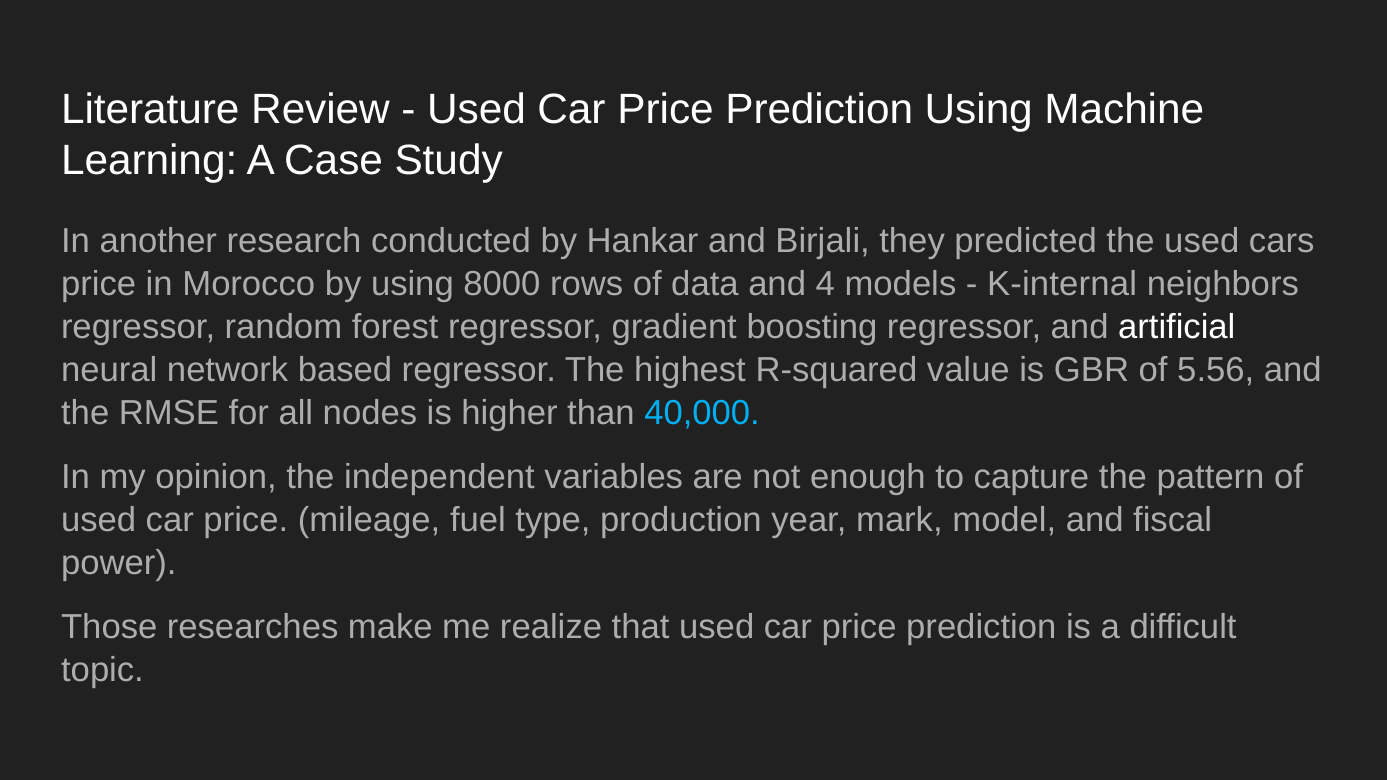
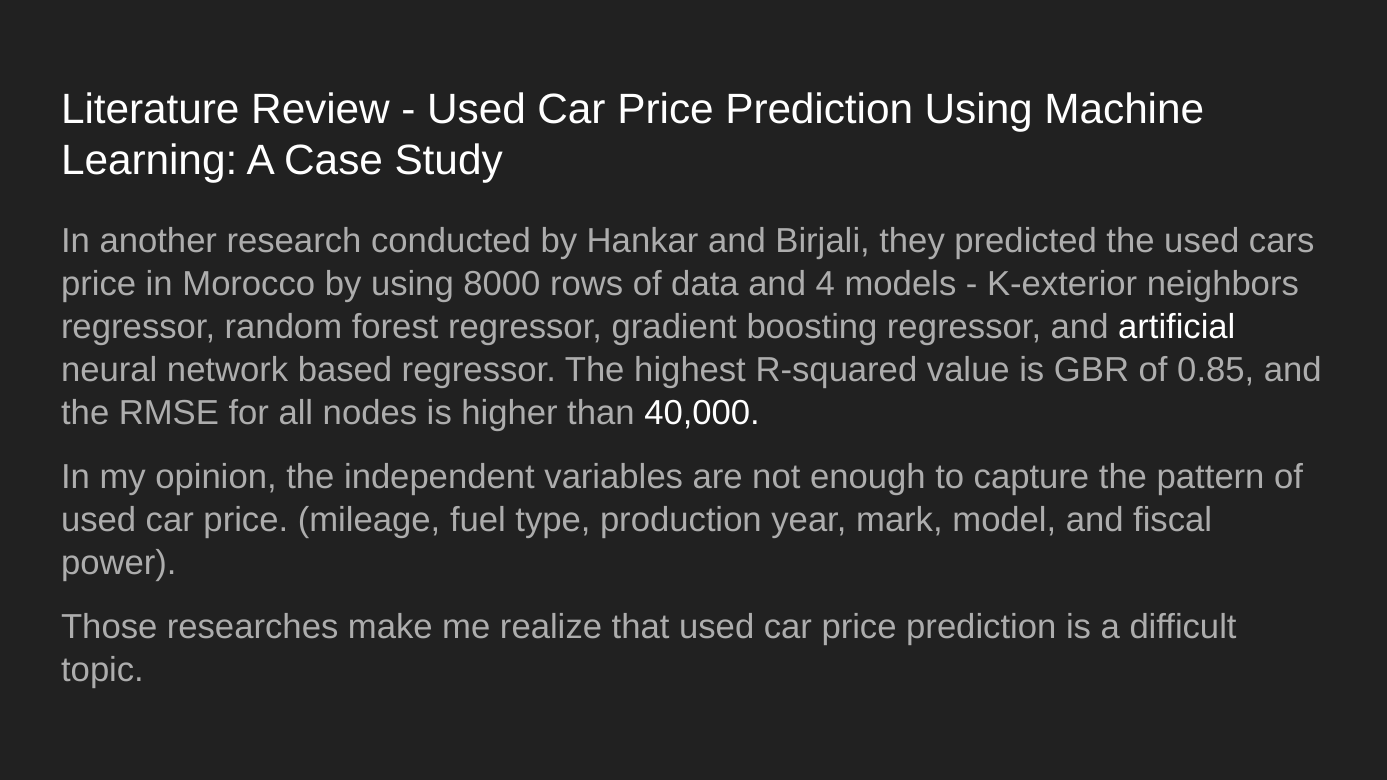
K-internal: K-internal -> K-exterior
5.56: 5.56 -> 0.85
40,000 colour: light blue -> white
